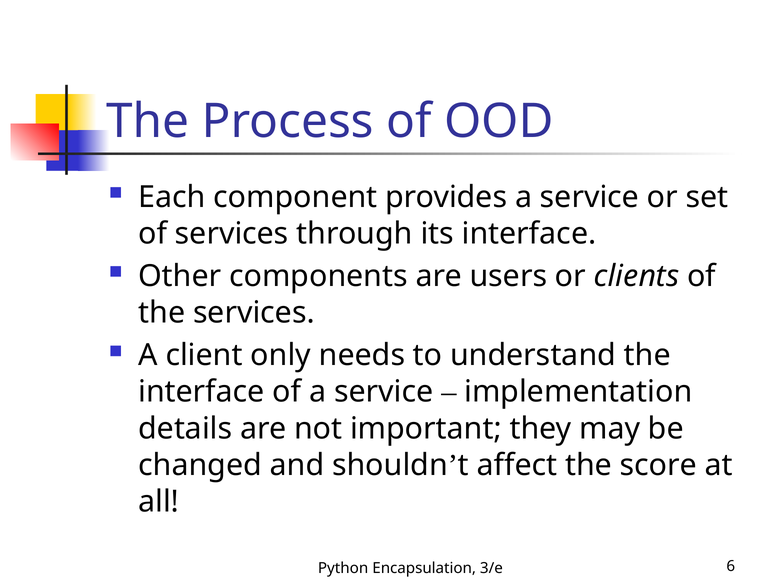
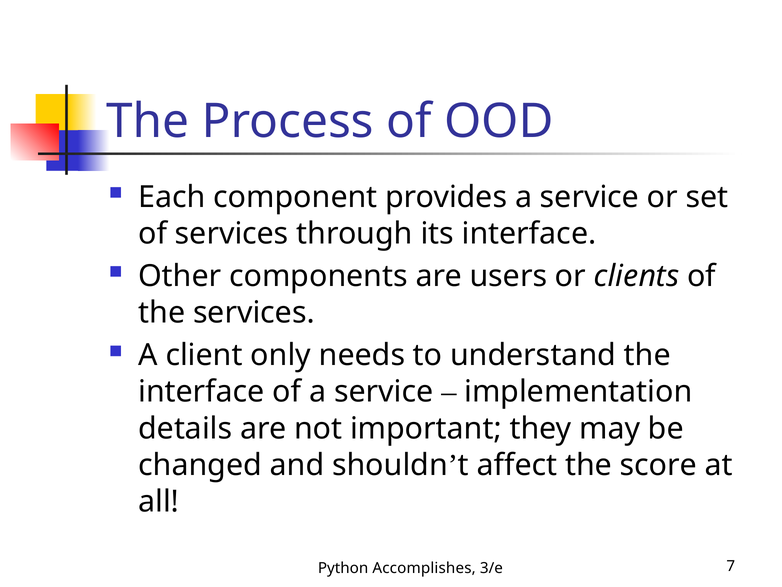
Encapsulation: Encapsulation -> Accomplishes
6: 6 -> 7
